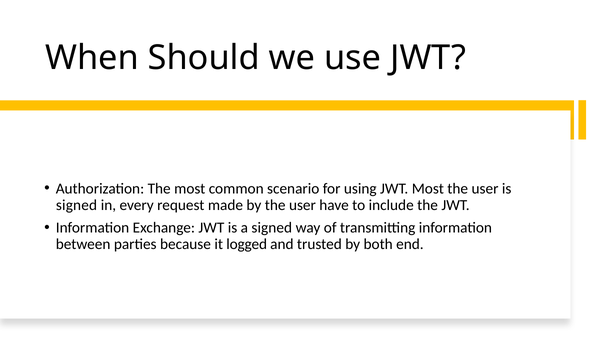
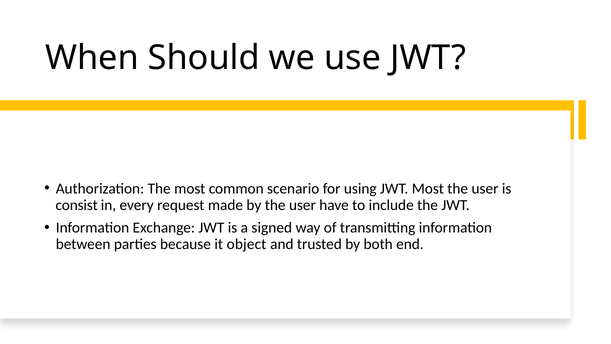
signed at (77, 205): signed -> consist
logged: logged -> object
